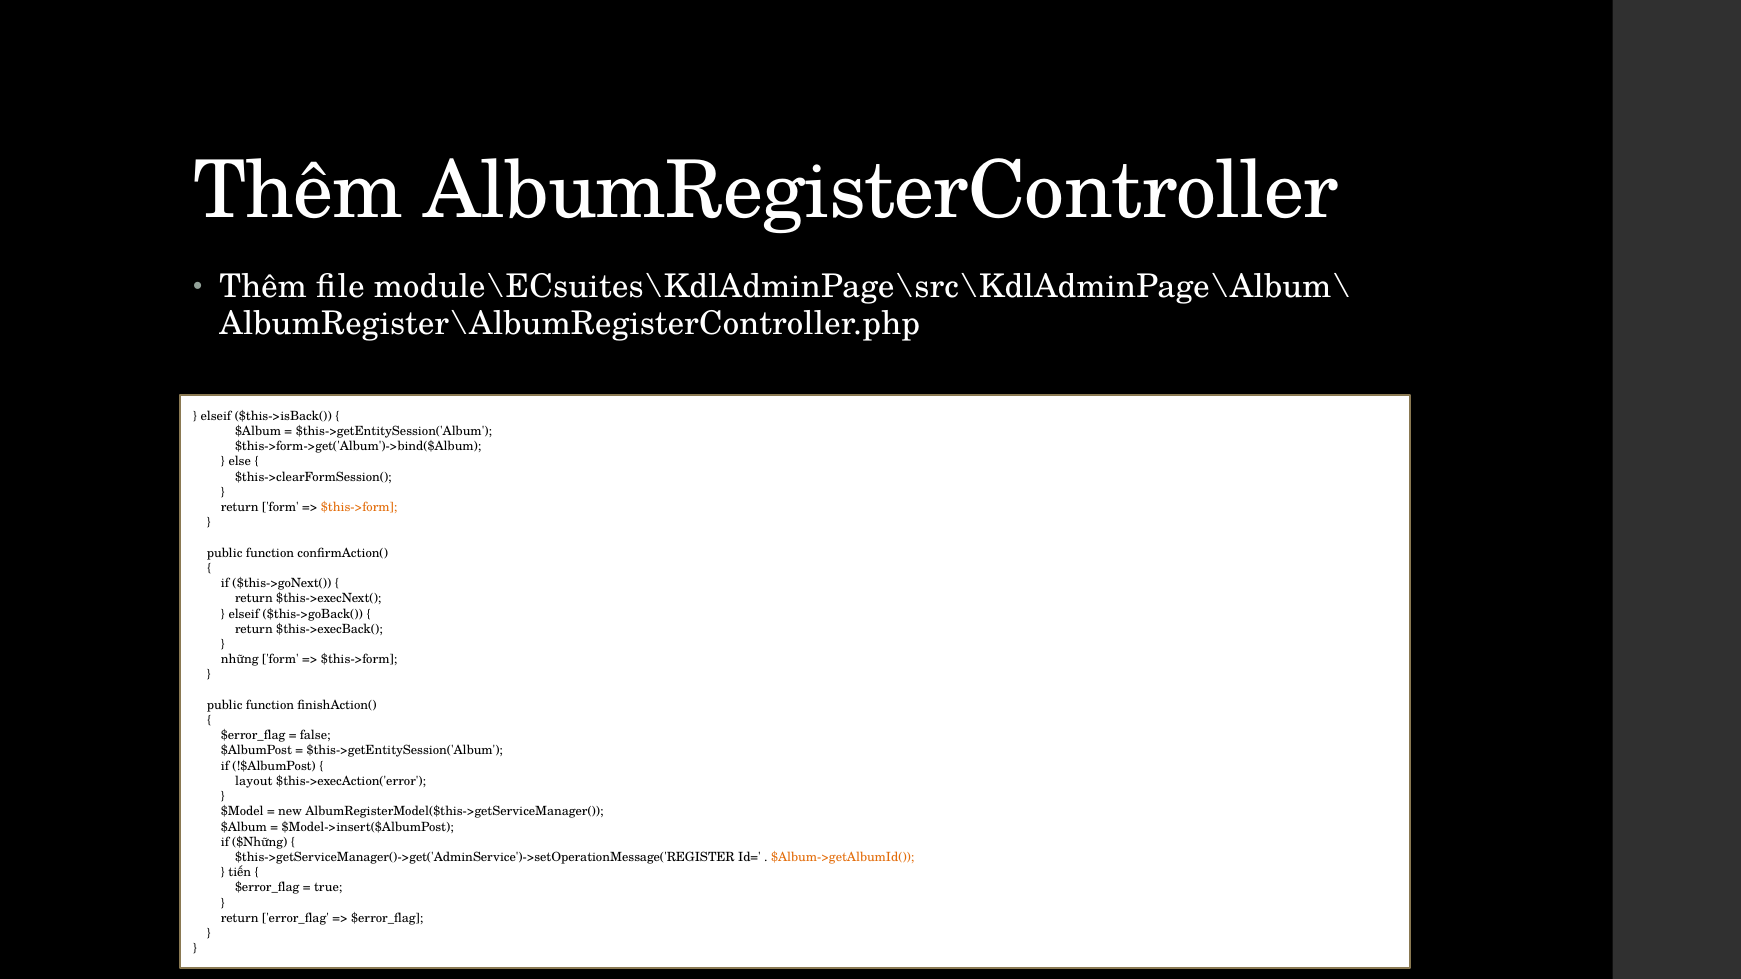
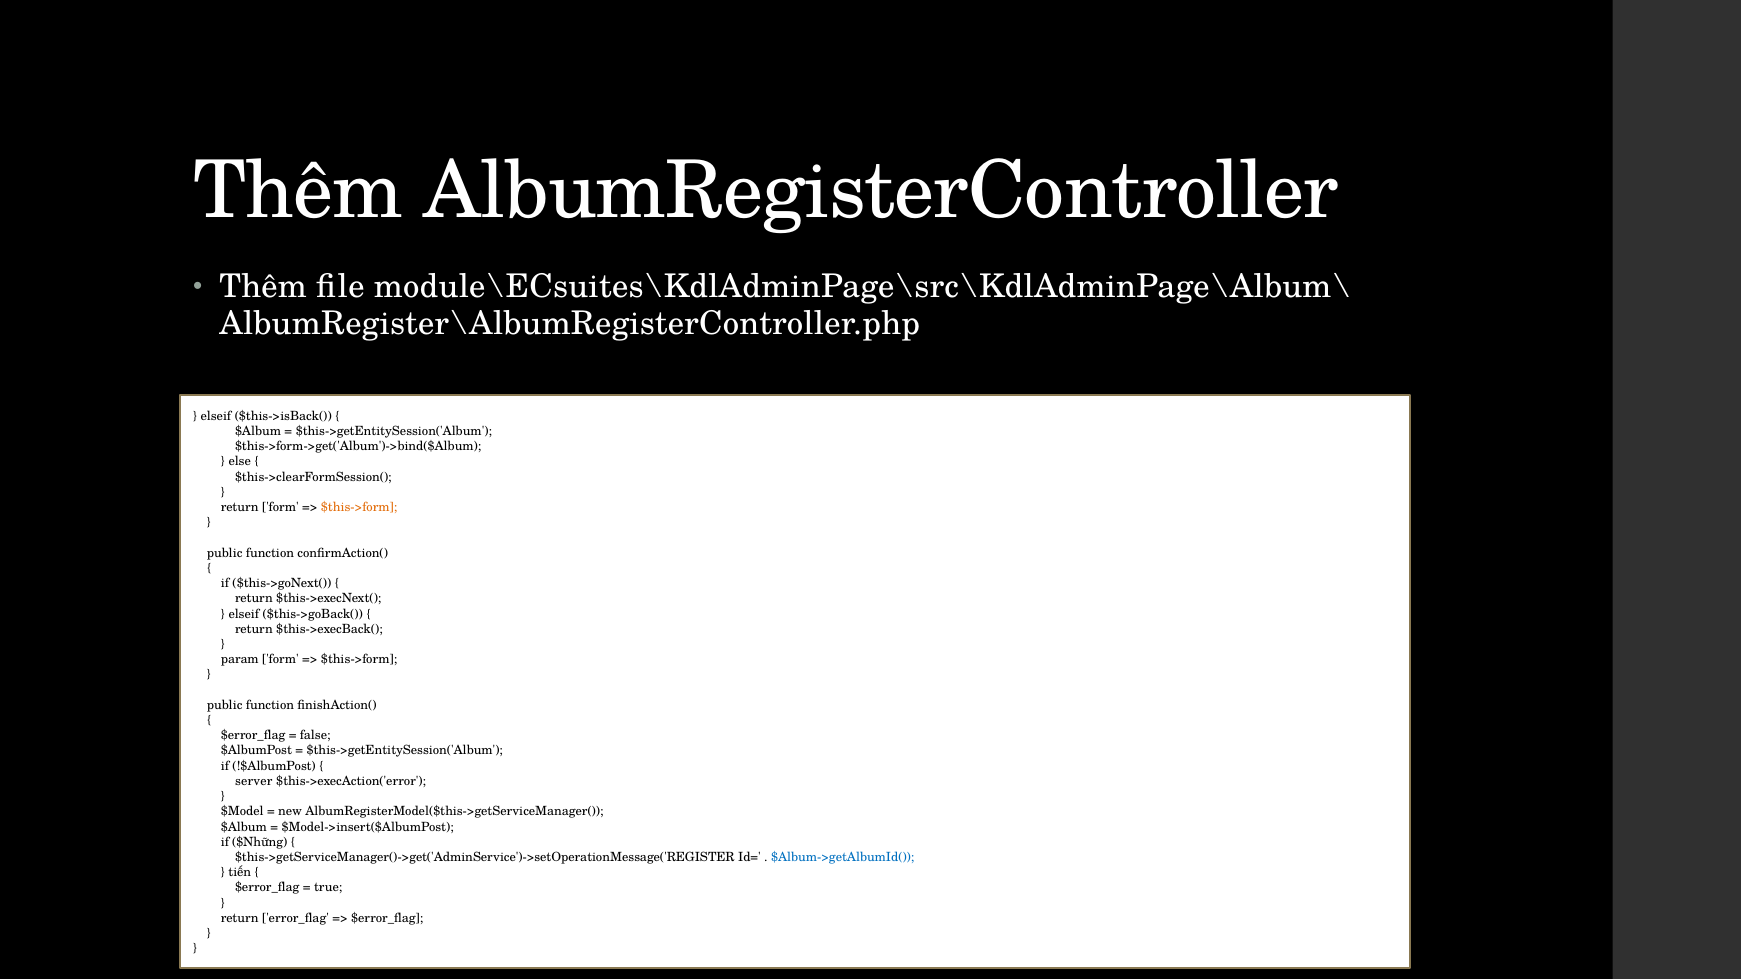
những: những -> param
layout: layout -> server
$Album->getAlbumId( colour: orange -> blue
